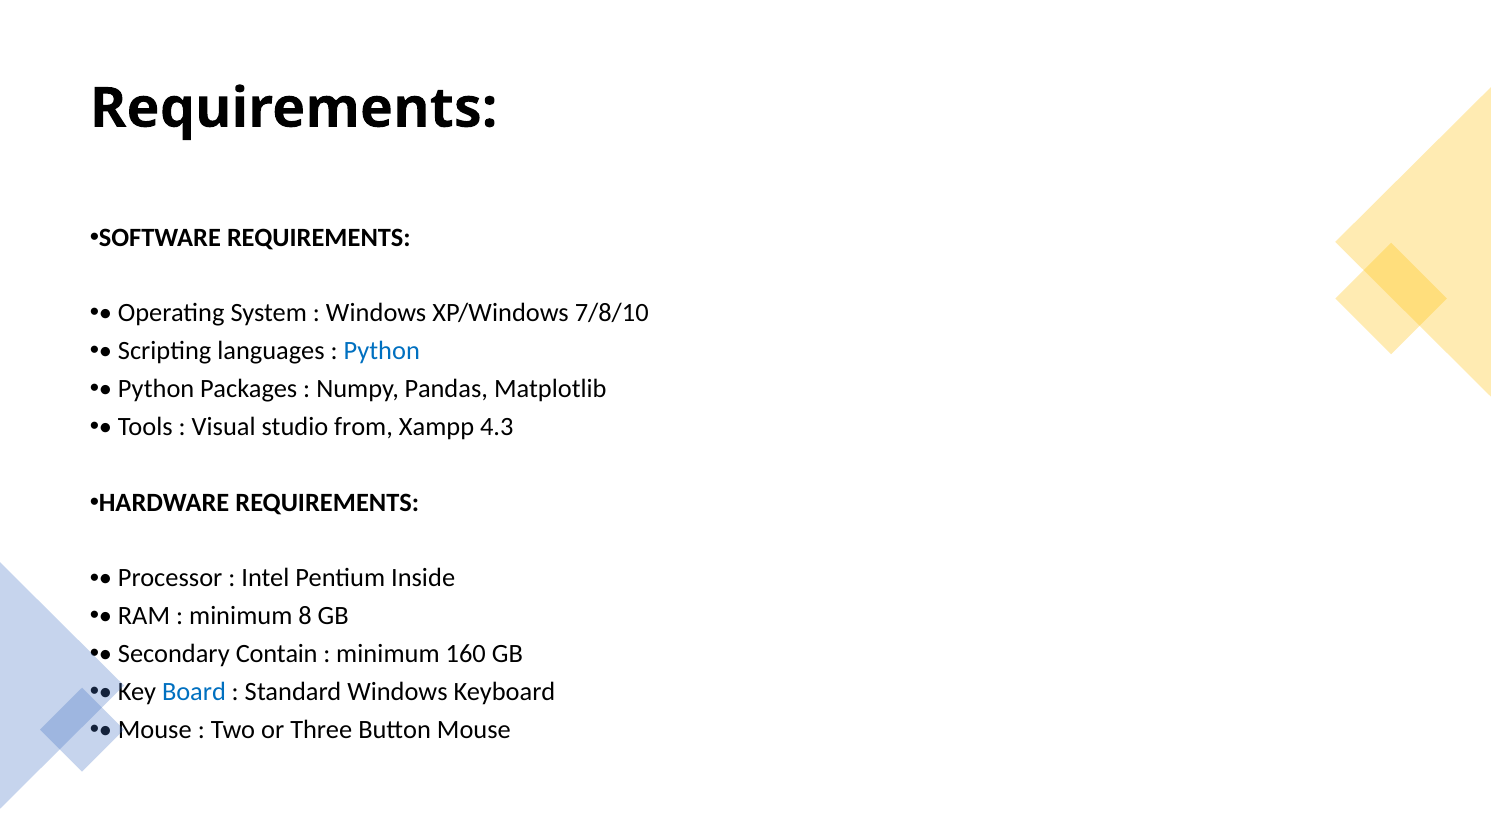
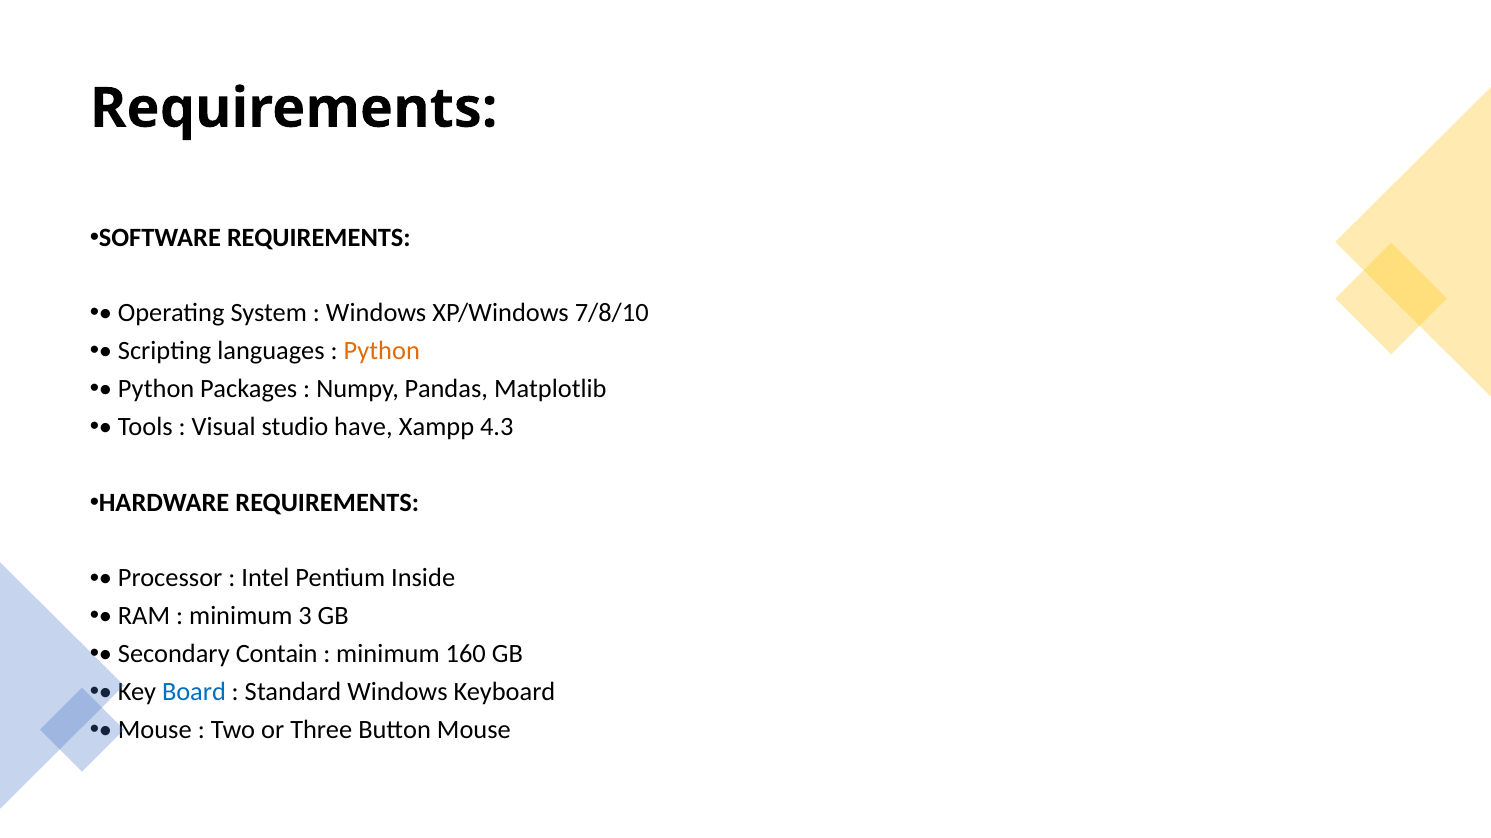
Python at (382, 351) colour: blue -> orange
from: from -> have
8: 8 -> 3
